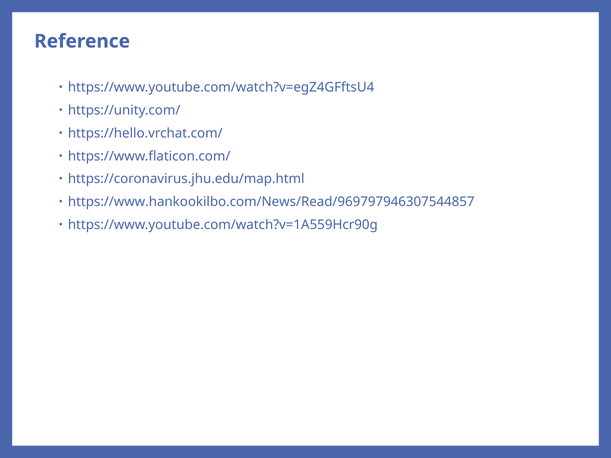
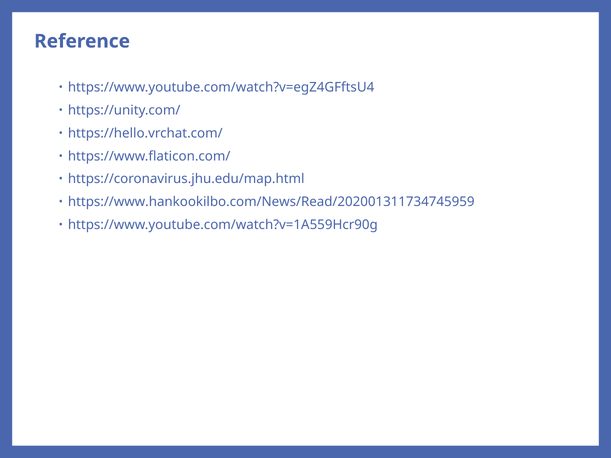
https://www.hankookilbo.com/News/Read/969797946307544857: https://www.hankookilbo.com/News/Read/969797946307544857 -> https://www.hankookilbo.com/News/Read/202001311734745959
